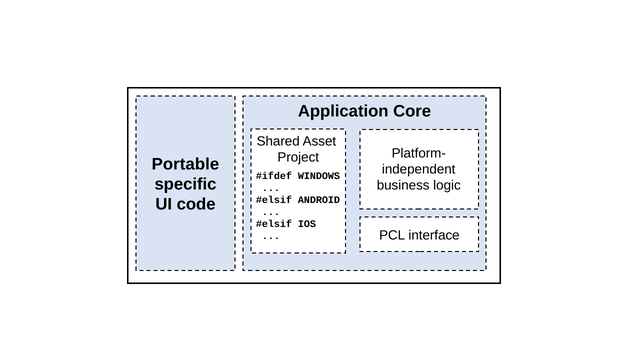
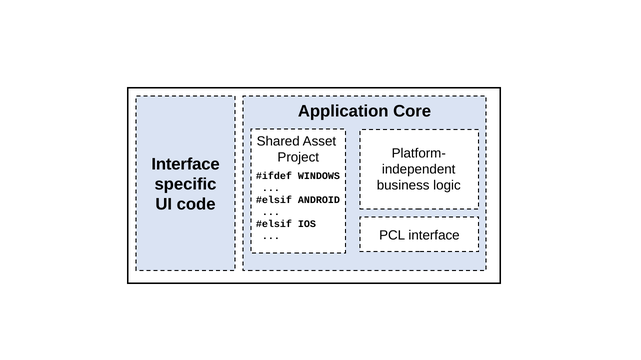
Portable at (185, 165): Portable -> Interface
